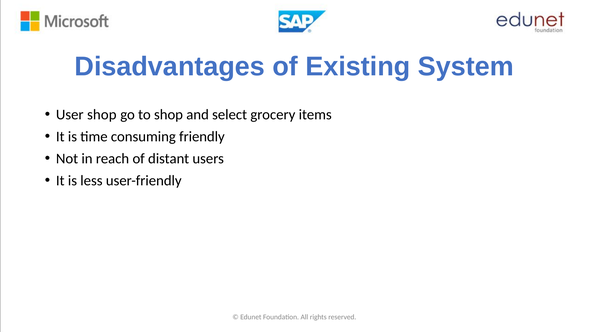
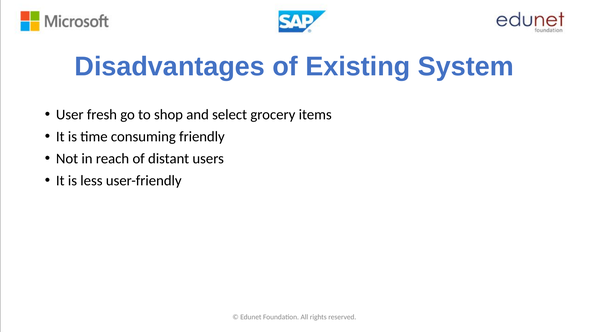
User shop: shop -> fresh
